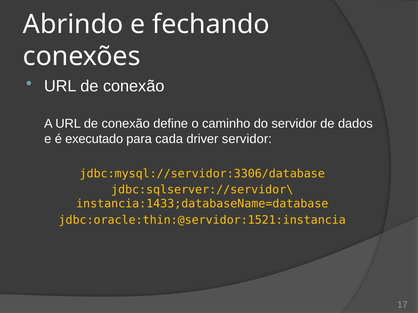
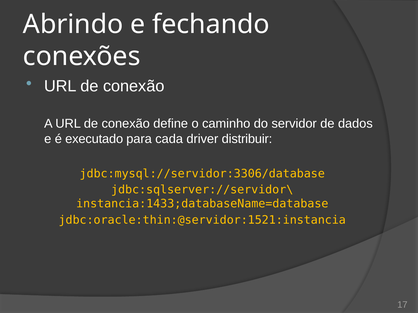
driver servidor: servidor -> distribuir
